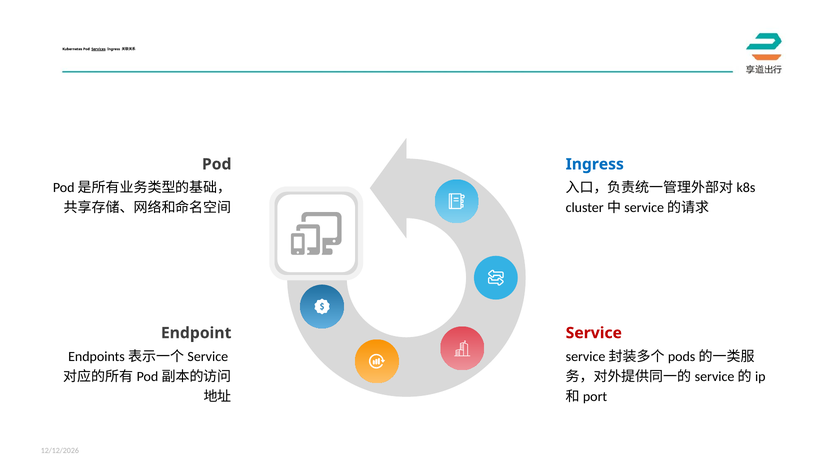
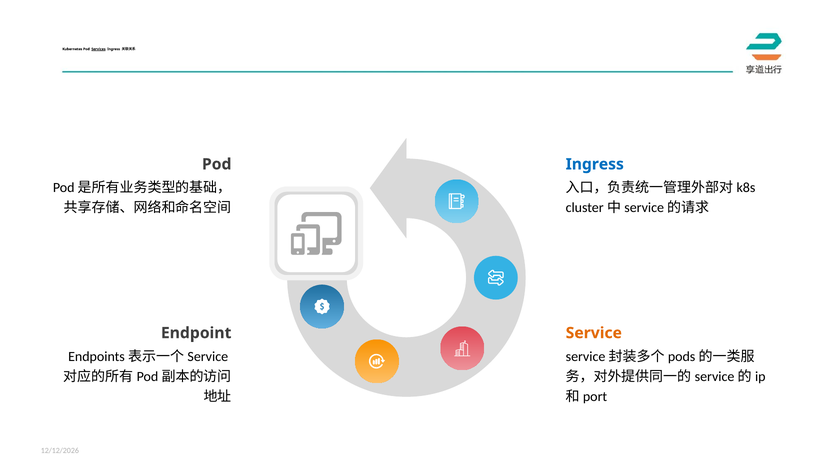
Service colour: red -> orange
